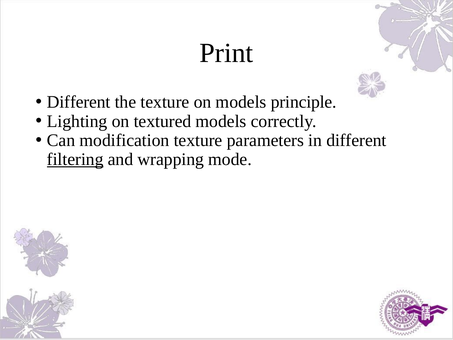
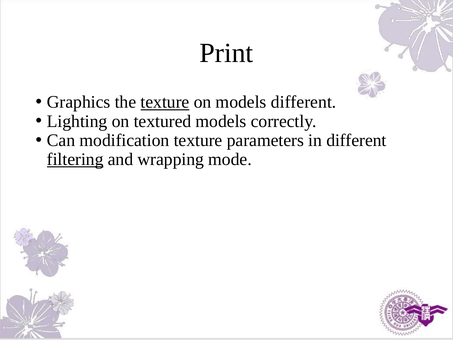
Different at (79, 102): Different -> Graphics
texture at (165, 102) underline: none -> present
models principle: principle -> different
